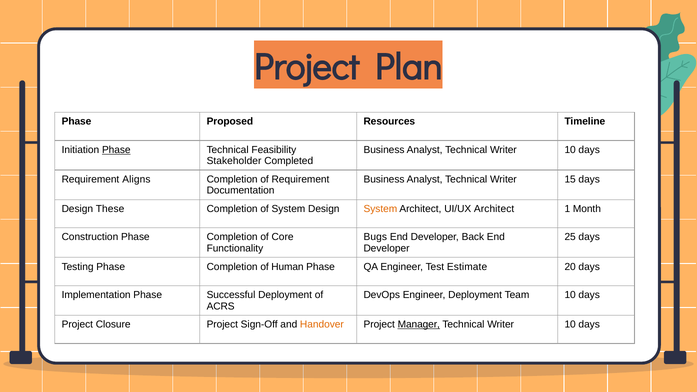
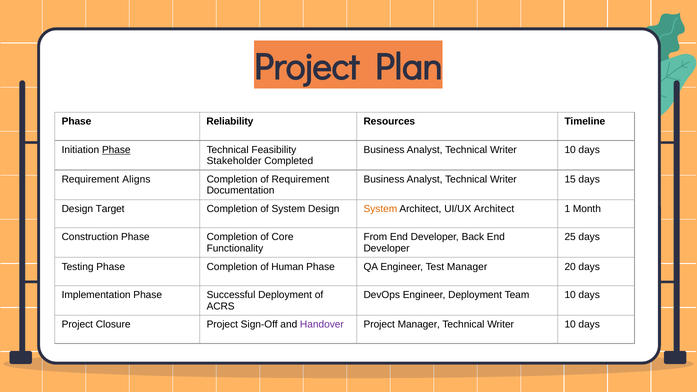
Proposed: Proposed -> Reliability
These: These -> Target
Bugs: Bugs -> From
Test Estimate: Estimate -> Manager
Handover colour: orange -> purple
Manager at (419, 325) underline: present -> none
